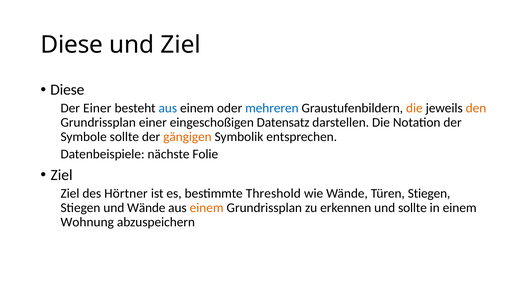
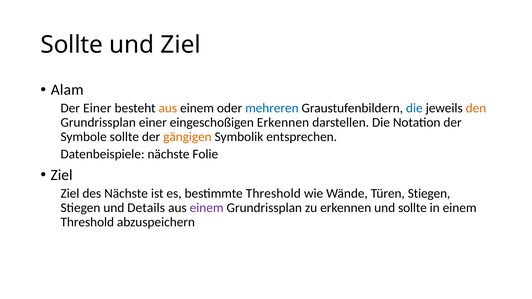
Diese at (72, 45): Diese -> Sollte
Diese at (67, 90): Diese -> Alam
aus at (168, 108) colour: blue -> orange
die at (414, 108) colour: orange -> blue
eingeschoßigen Datensatz: Datensatz -> Erkennen
des Hörtner: Hörtner -> Nächste
und Wände: Wände -> Details
einem at (207, 208) colour: orange -> purple
Wohnung at (87, 222): Wohnung -> Threshold
